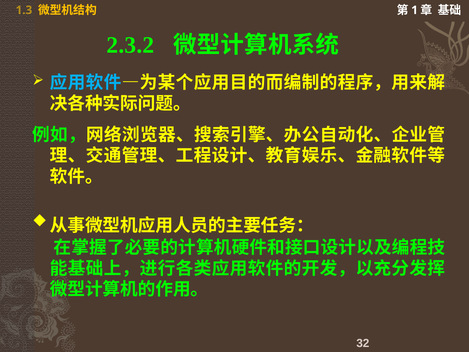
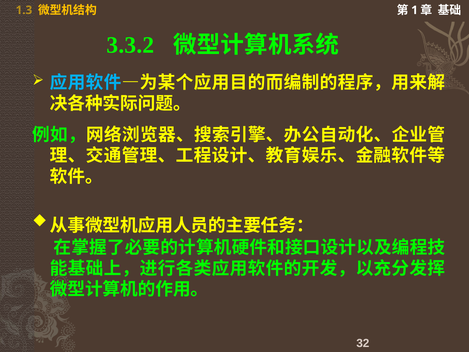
2.3.2: 2.3.2 -> 3.3.2
